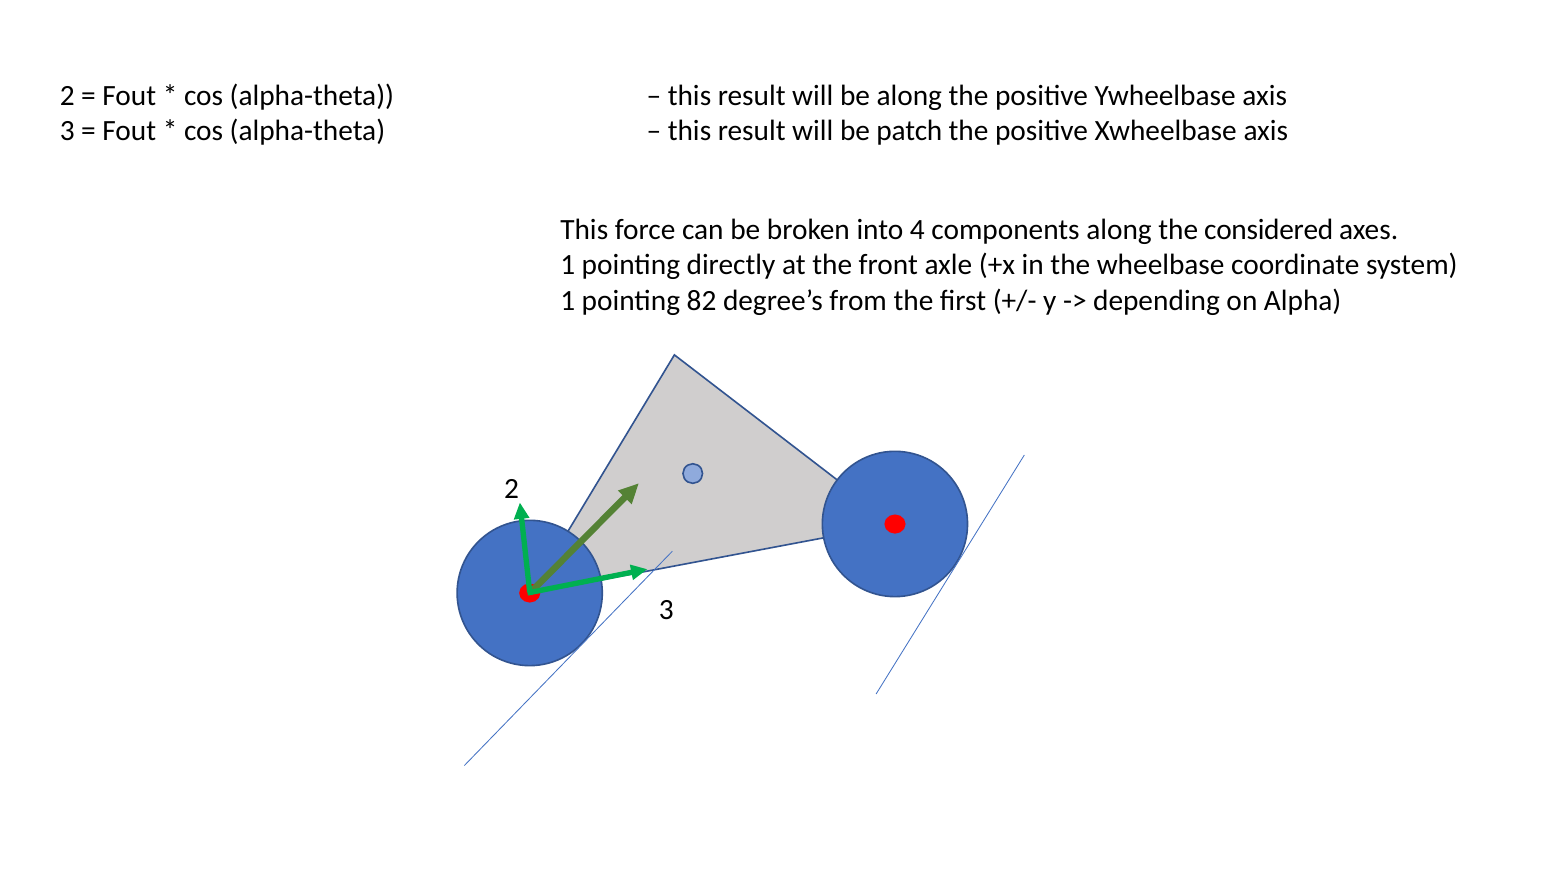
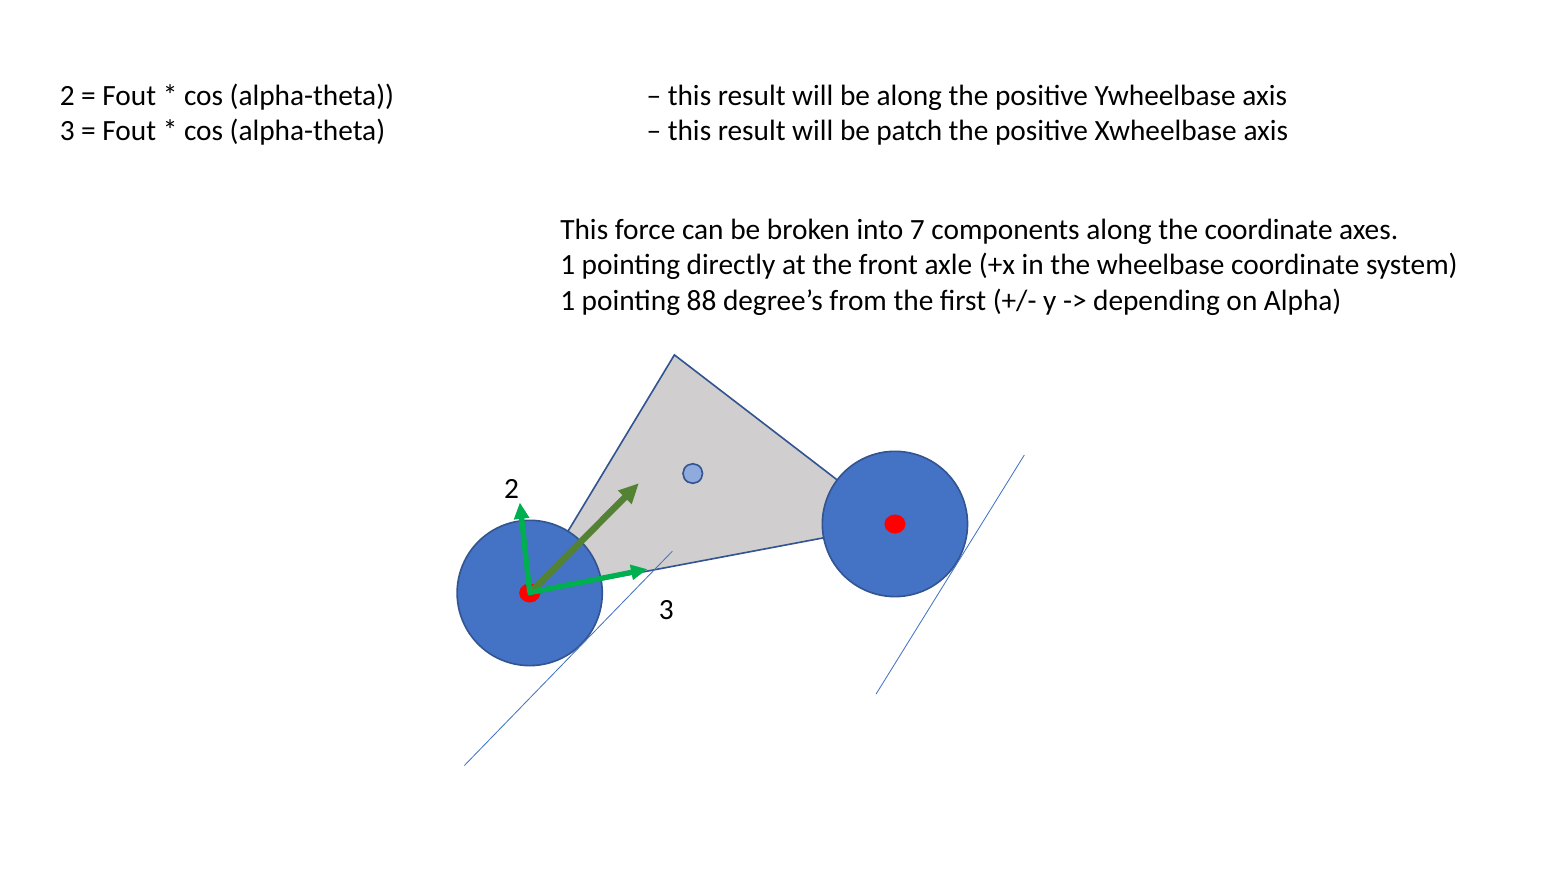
4: 4 -> 7
the considered: considered -> coordinate
82: 82 -> 88
